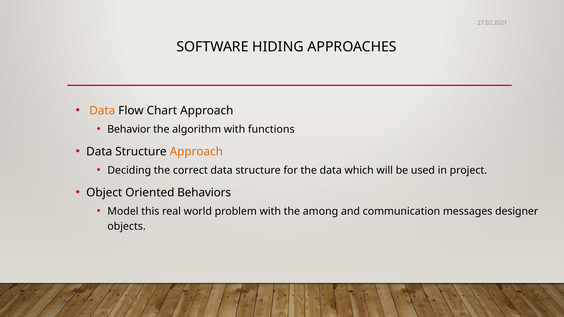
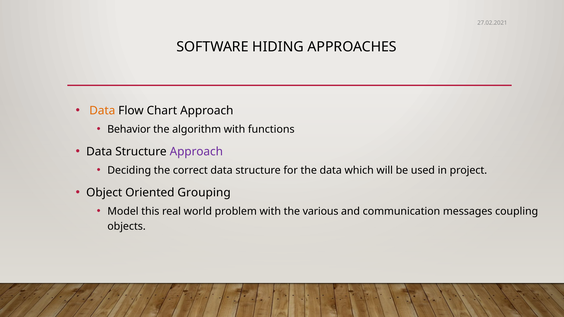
Approach at (196, 152) colour: orange -> purple
Behaviors: Behaviors -> Grouping
among: among -> various
designer: designer -> coupling
